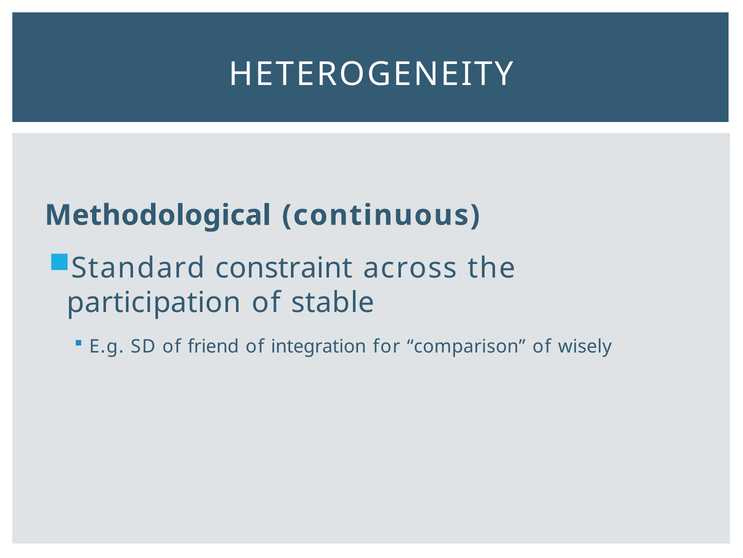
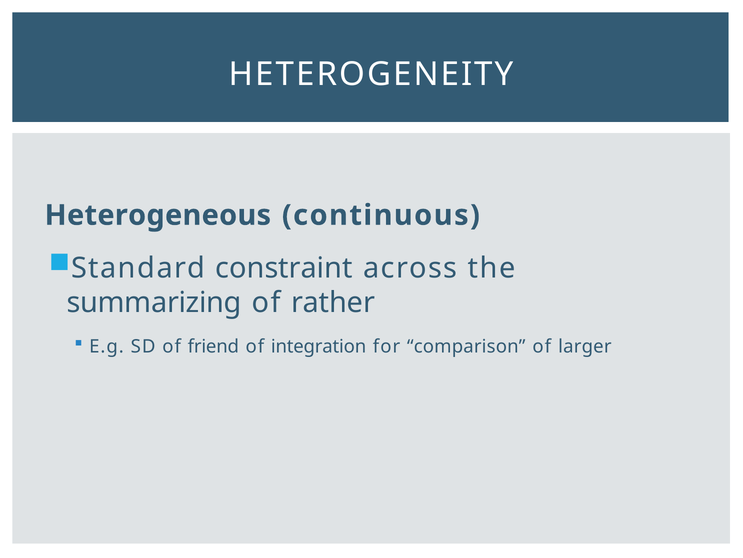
Methodological: Methodological -> Heterogeneous
participation: participation -> summarizing
stable: stable -> rather
wisely: wisely -> larger
